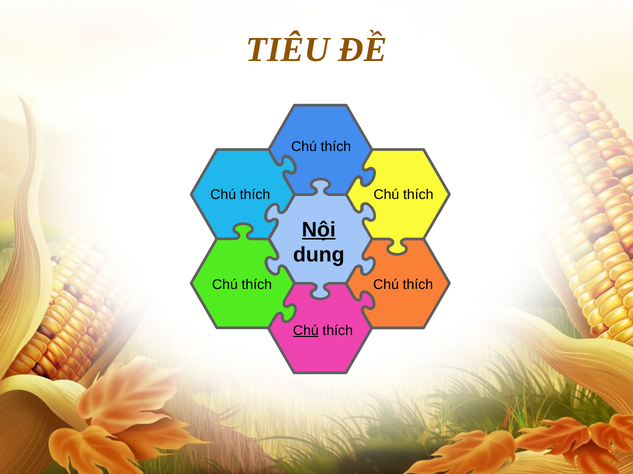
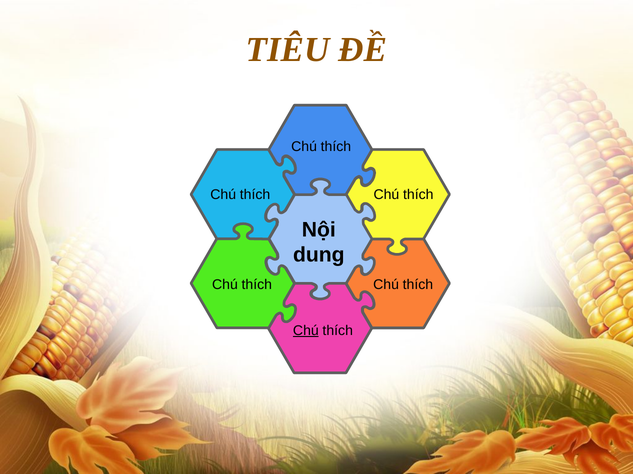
Nội underline: present -> none
